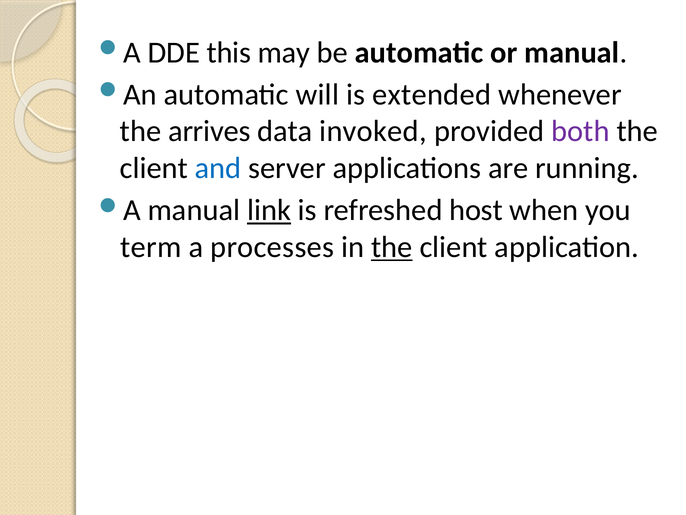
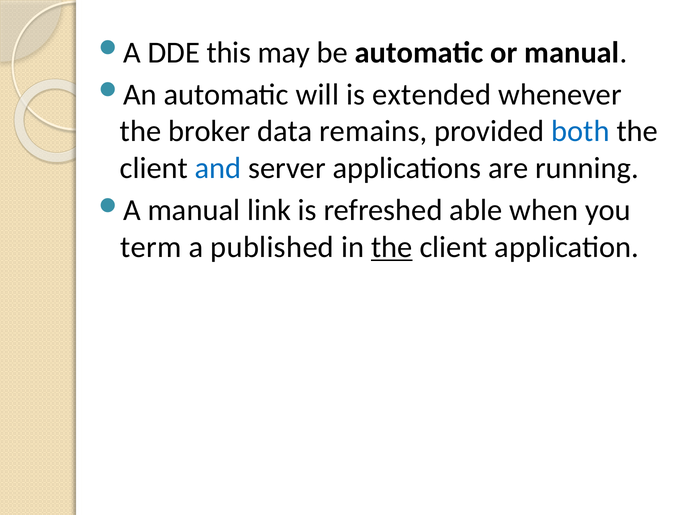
arrives: arrives -> broker
invoked: invoked -> remains
both colour: purple -> blue
link underline: present -> none
host: host -> able
processes: processes -> published
